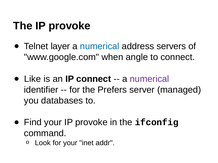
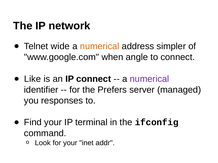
The IP provoke: provoke -> network
layer: layer -> wide
numerical at (100, 46) colour: blue -> orange
servers: servers -> simpler
databases: databases -> responses
your IP provoke: provoke -> terminal
